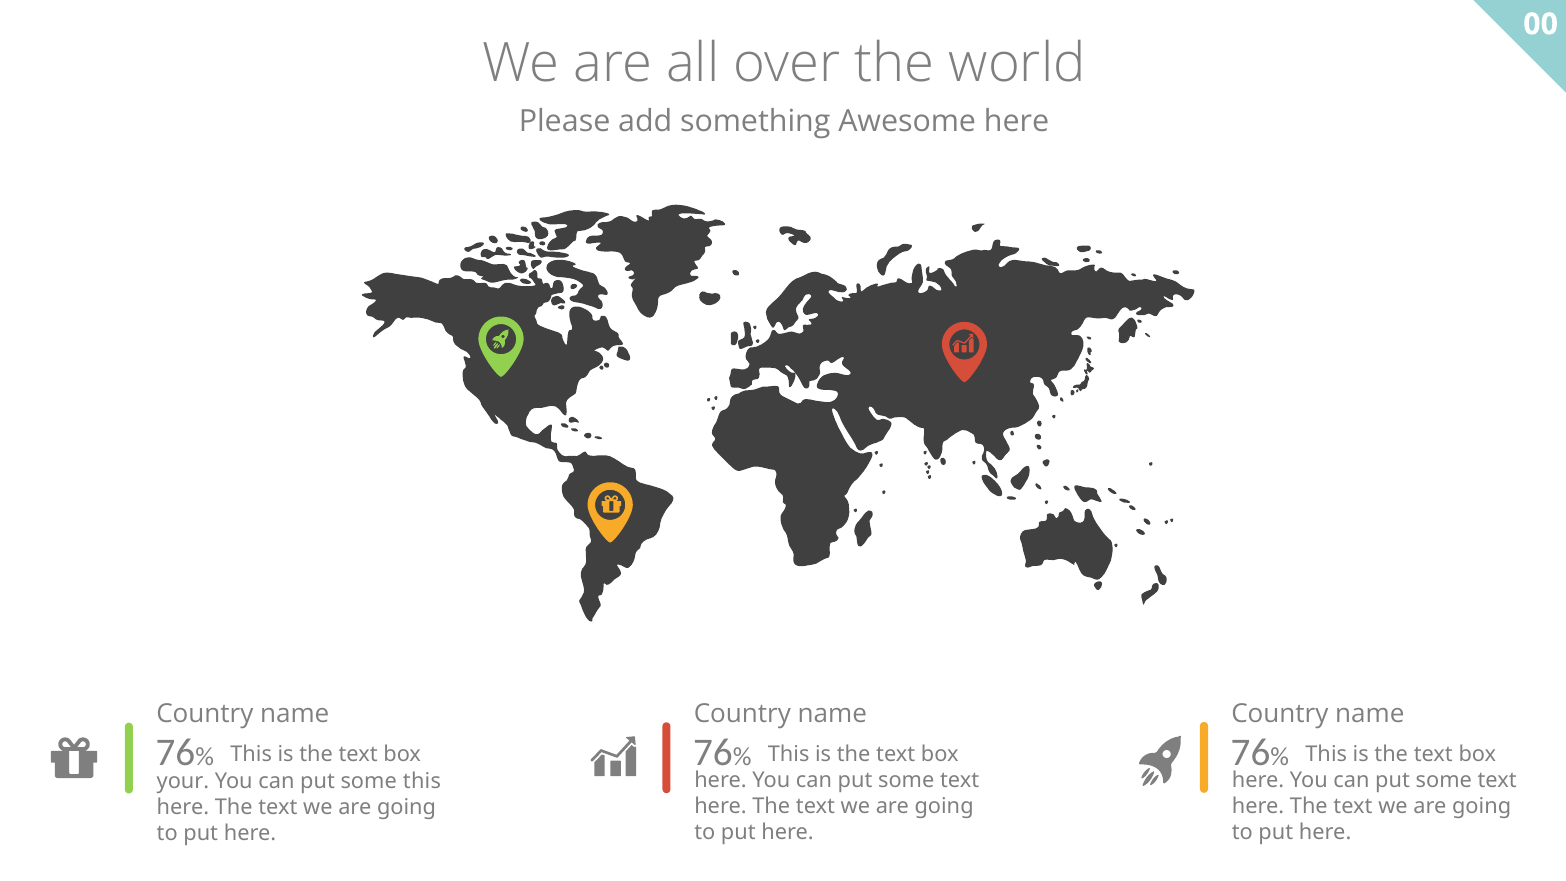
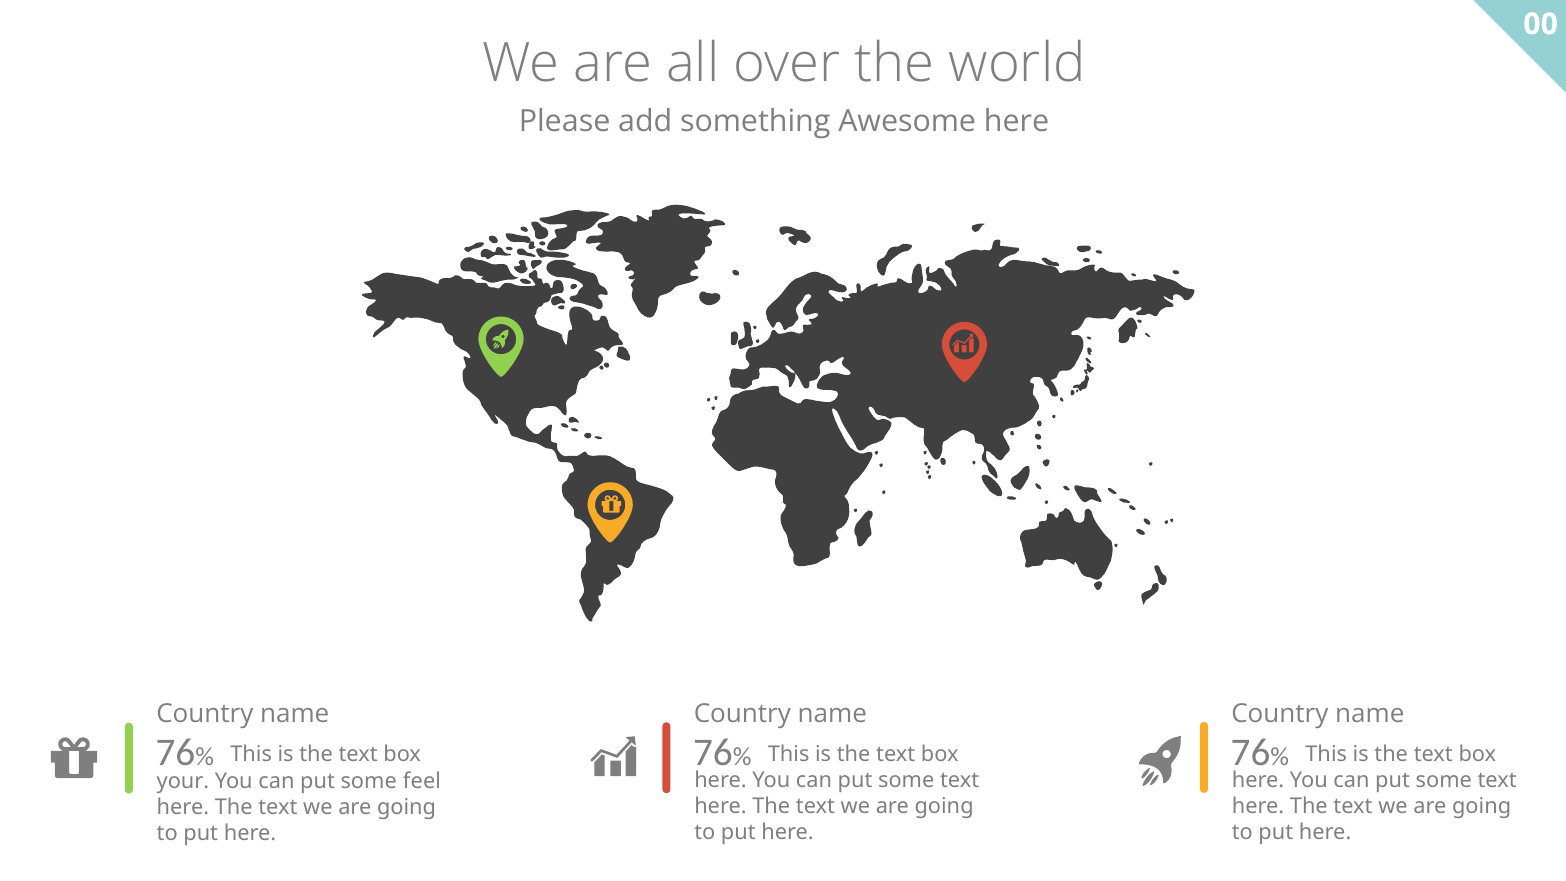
some this: this -> feel
